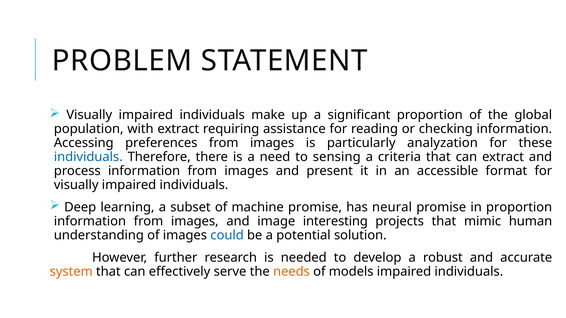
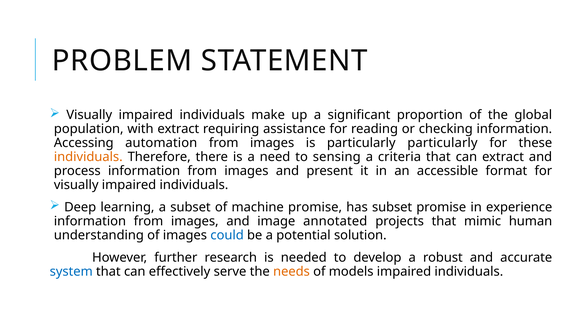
preferences: preferences -> automation
particularly analyzation: analyzation -> particularly
individuals at (88, 157) colour: blue -> orange
has neural: neural -> subset
in proportion: proportion -> experience
interesting: interesting -> annotated
system colour: orange -> blue
